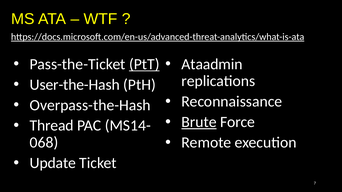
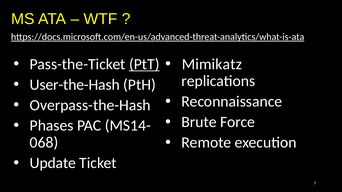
Ataadmin: Ataadmin -> Mimikatz
Brute underline: present -> none
Thread: Thread -> Phases
